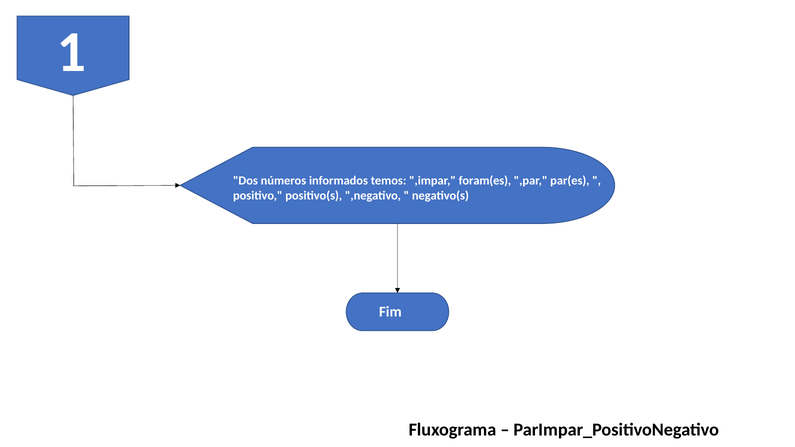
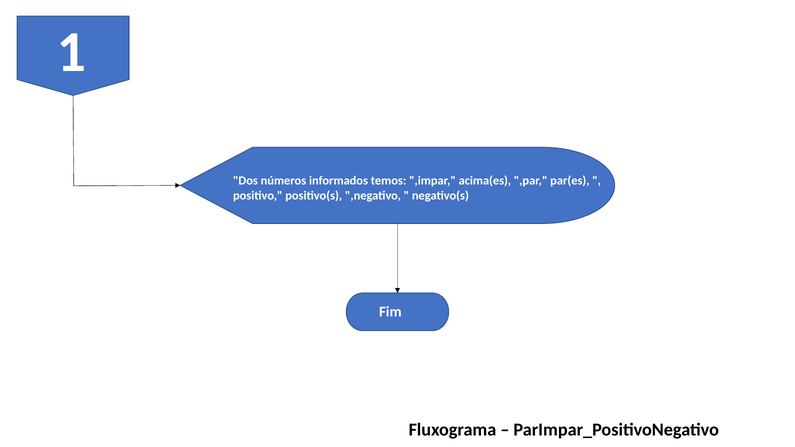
foram(es: foram(es -> acima(es
